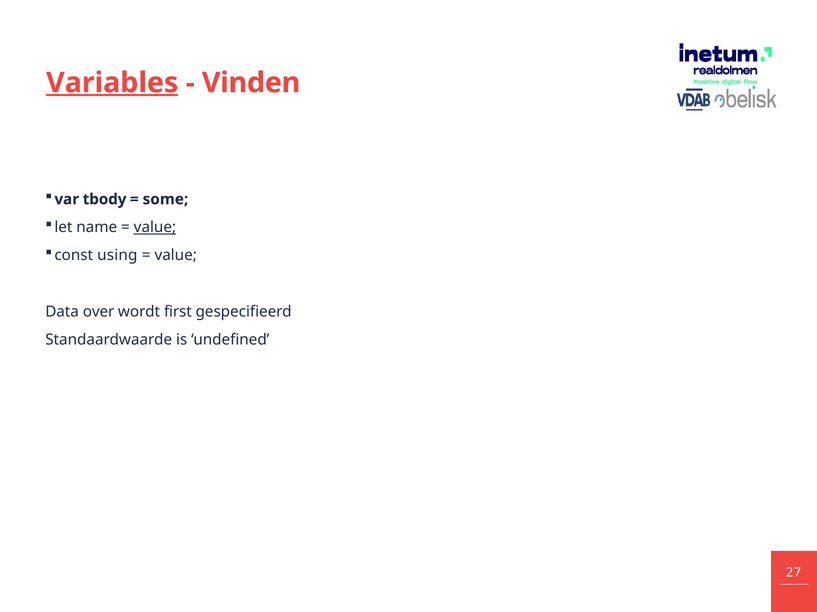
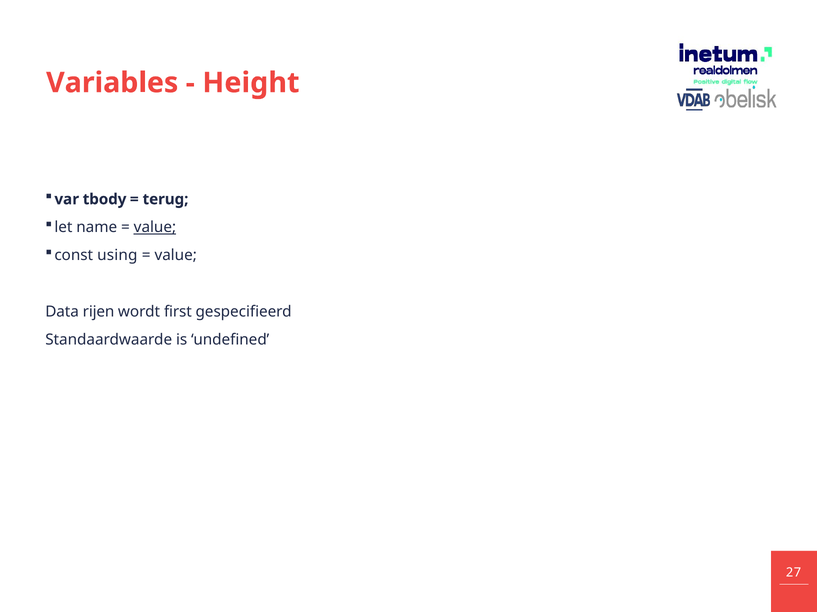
Variables underline: present -> none
Vinden: Vinden -> Height
some: some -> terug
over: over -> rijen
